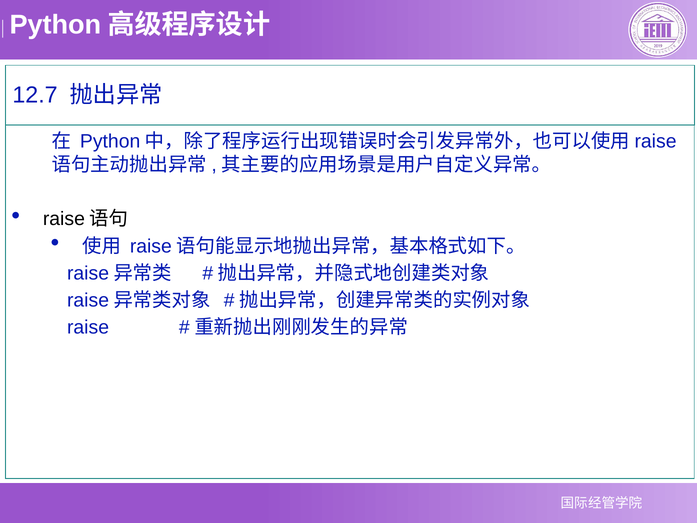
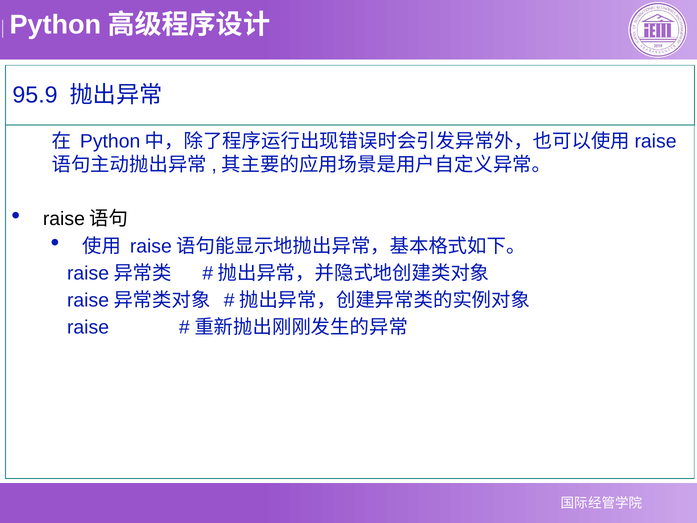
12.7: 12.7 -> 95.9
